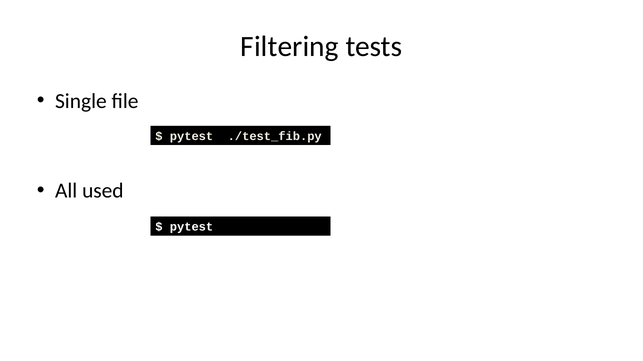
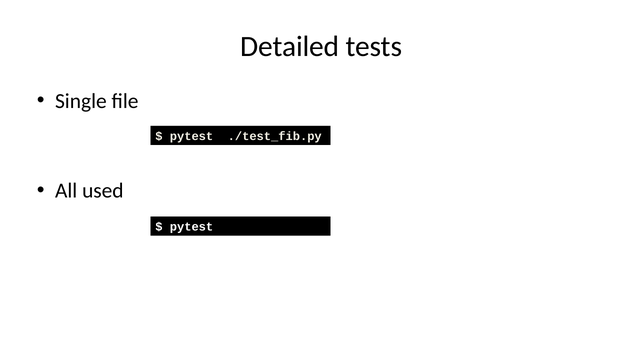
Filtering: Filtering -> Detailed
